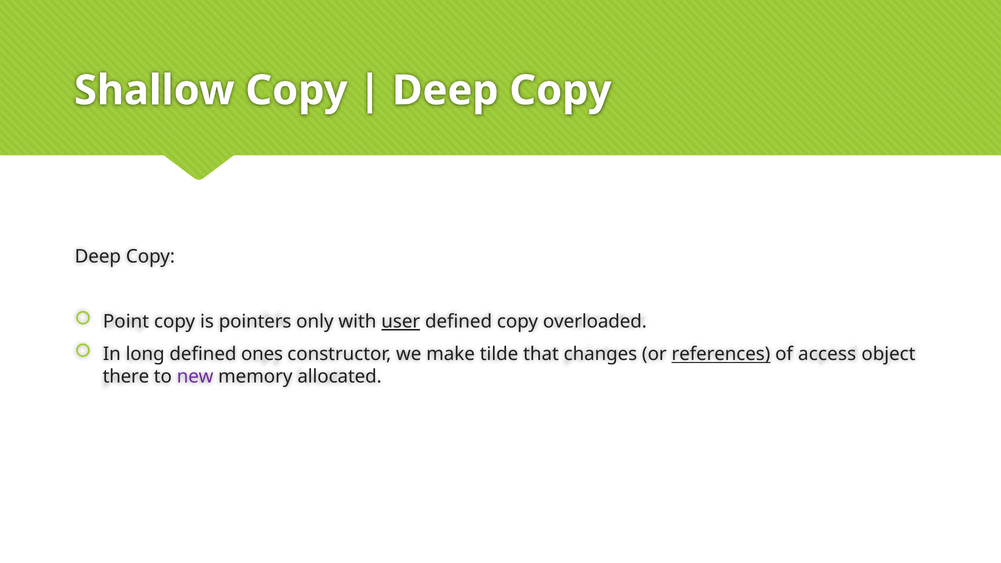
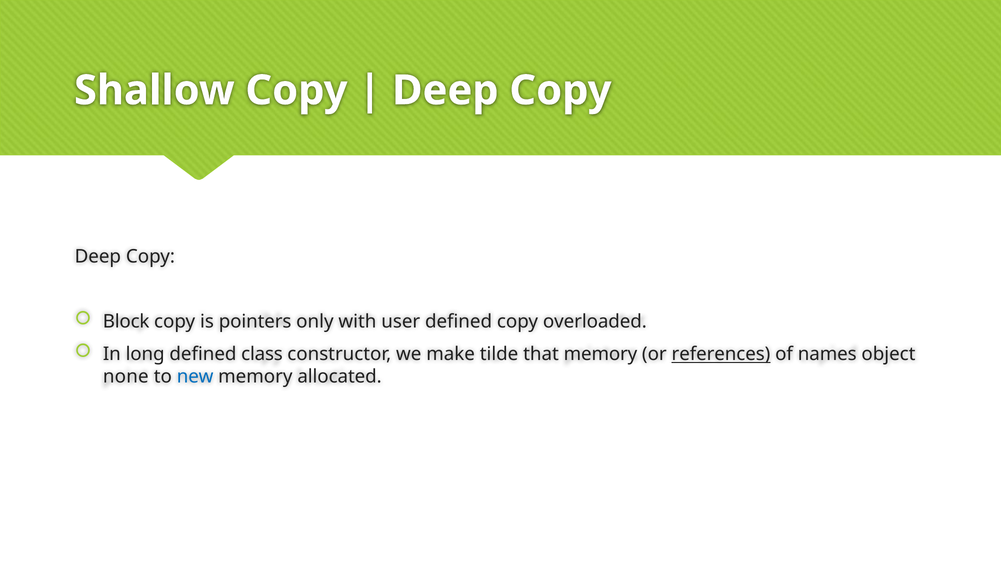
Point: Point -> Block
user underline: present -> none
ones: ones -> class
that changes: changes -> memory
access: access -> names
there: there -> none
new colour: purple -> blue
